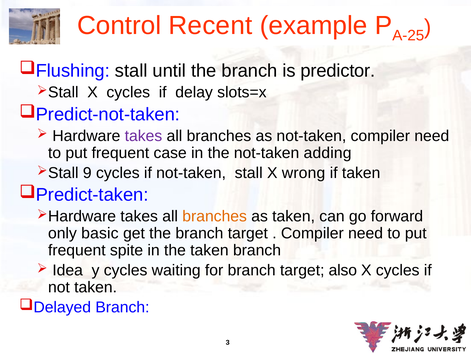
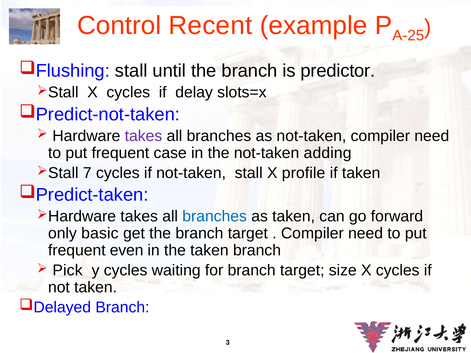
9: 9 -> 7
wrong: wrong -> profile
branches at (215, 217) colour: orange -> blue
spite: spite -> even
Idea: Idea -> Pick
also: also -> size
